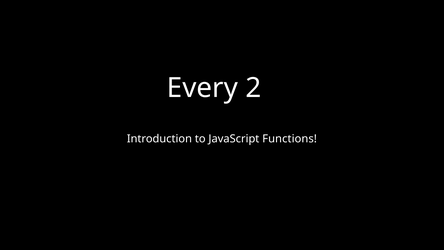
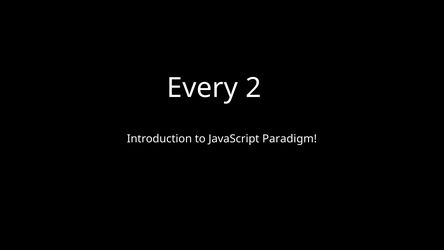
Functions: Functions -> Paradigm
